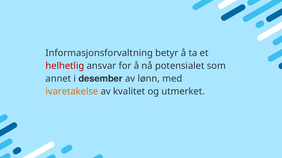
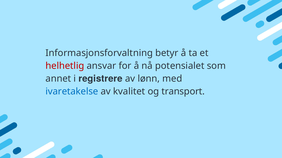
desember: desember -> registrere
ivaretakelse colour: orange -> blue
utmerket: utmerket -> transport
